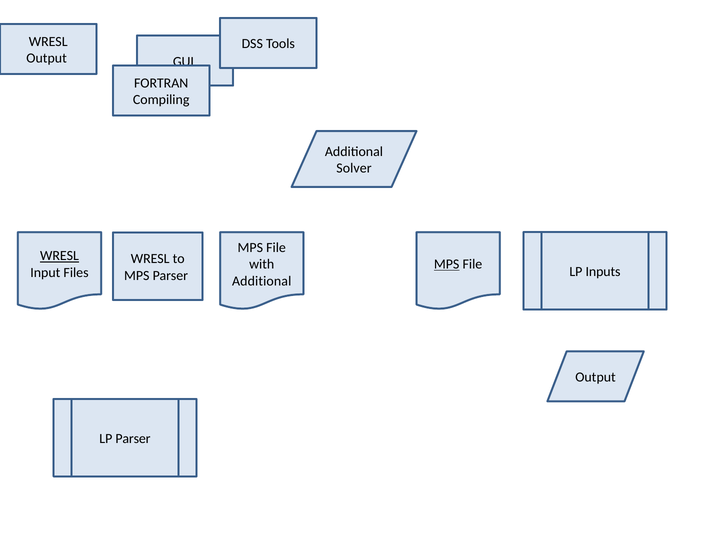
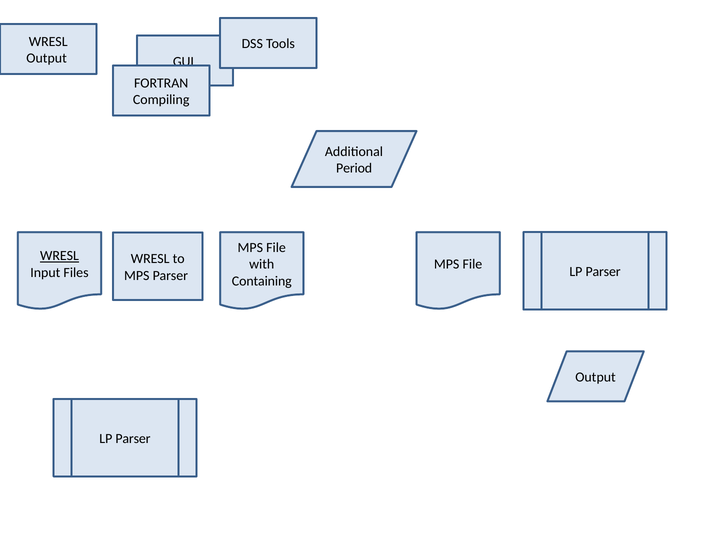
Solver: Solver -> Period
MPS at (447, 264) underline: present -> none
Inputs at (603, 272): Inputs -> Parser
Additional at (262, 281): Additional -> Containing
